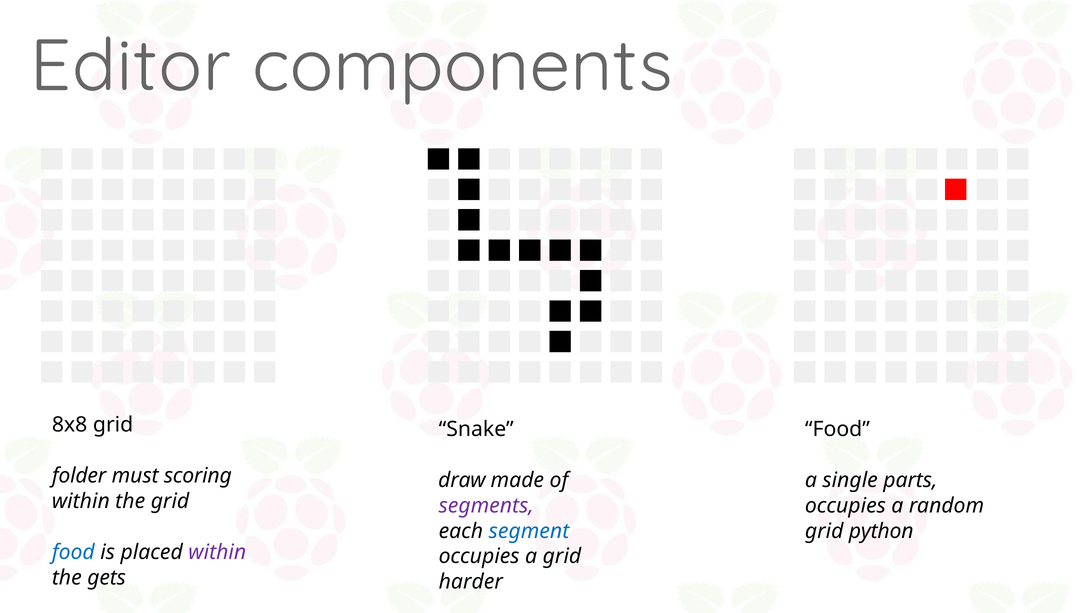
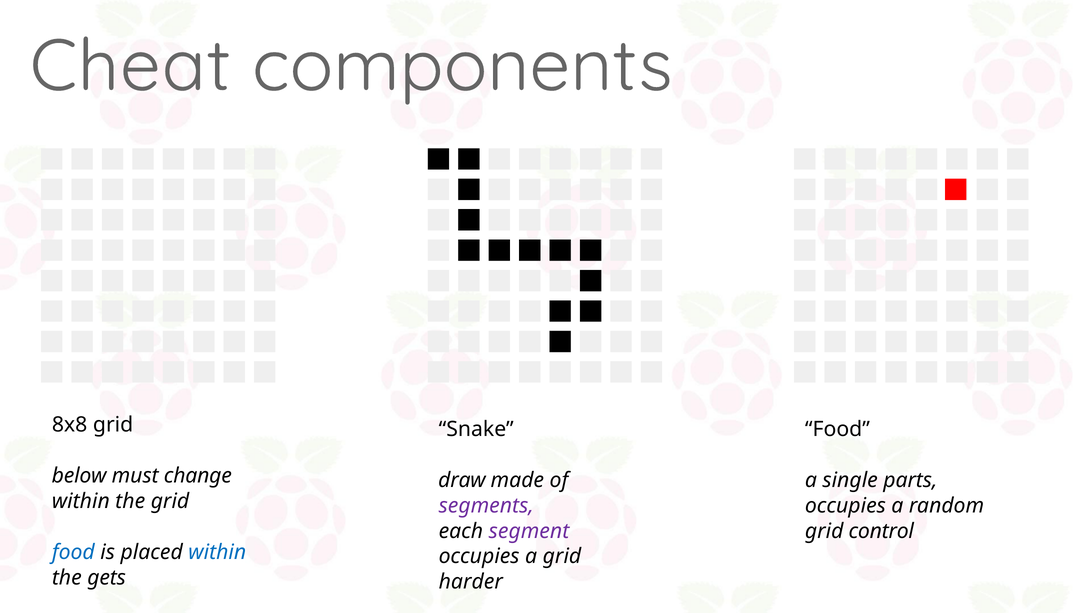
Editor: Editor -> Cheat
folder: folder -> below
scoring: scoring -> change
segment colour: blue -> purple
python: python -> control
within at (217, 552) colour: purple -> blue
